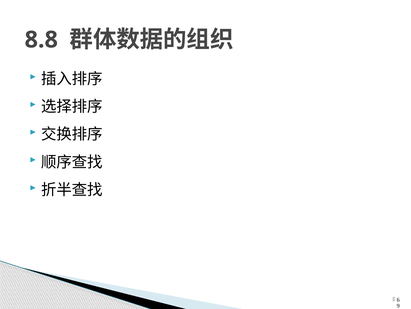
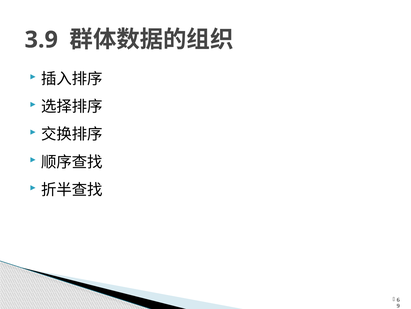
8.8: 8.8 -> 3.9
